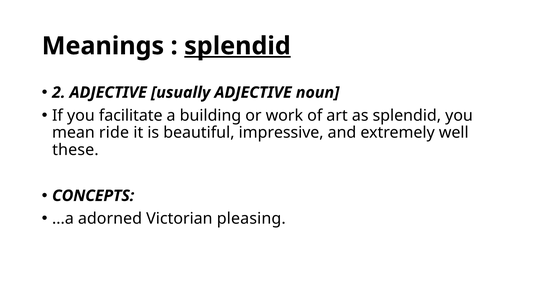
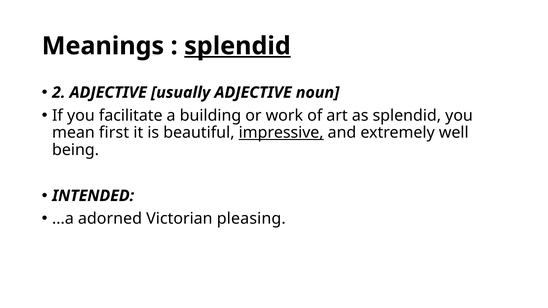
ride: ride -> first
impressive underline: none -> present
these: these -> being
CONCEPTS: CONCEPTS -> INTENDED
